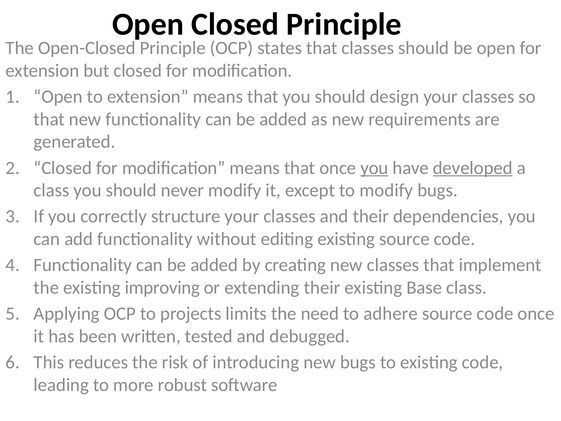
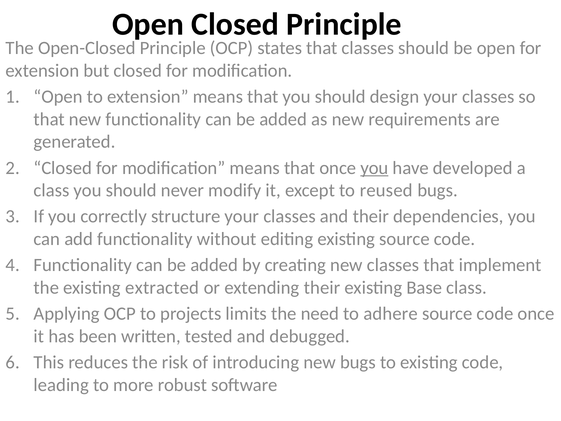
developed underline: present -> none
to modify: modify -> reused
improving: improving -> extracted
